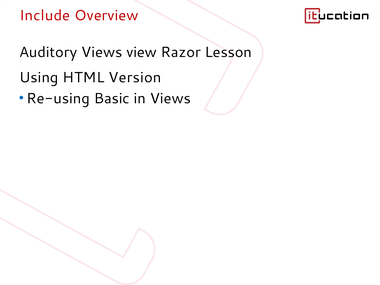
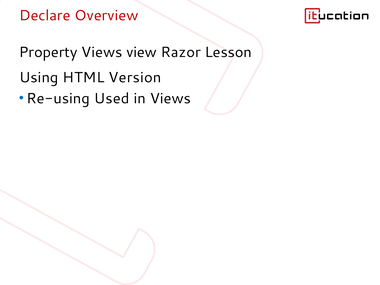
Include: Include -> Declare
Auditory: Auditory -> Property
Basic: Basic -> Used
